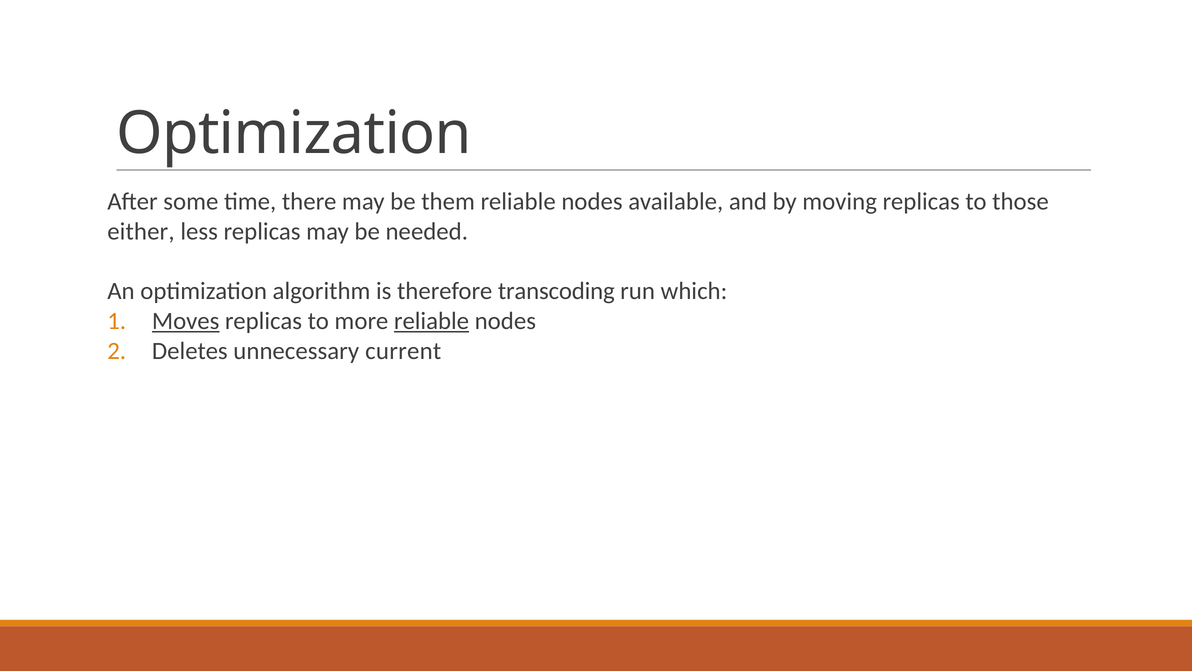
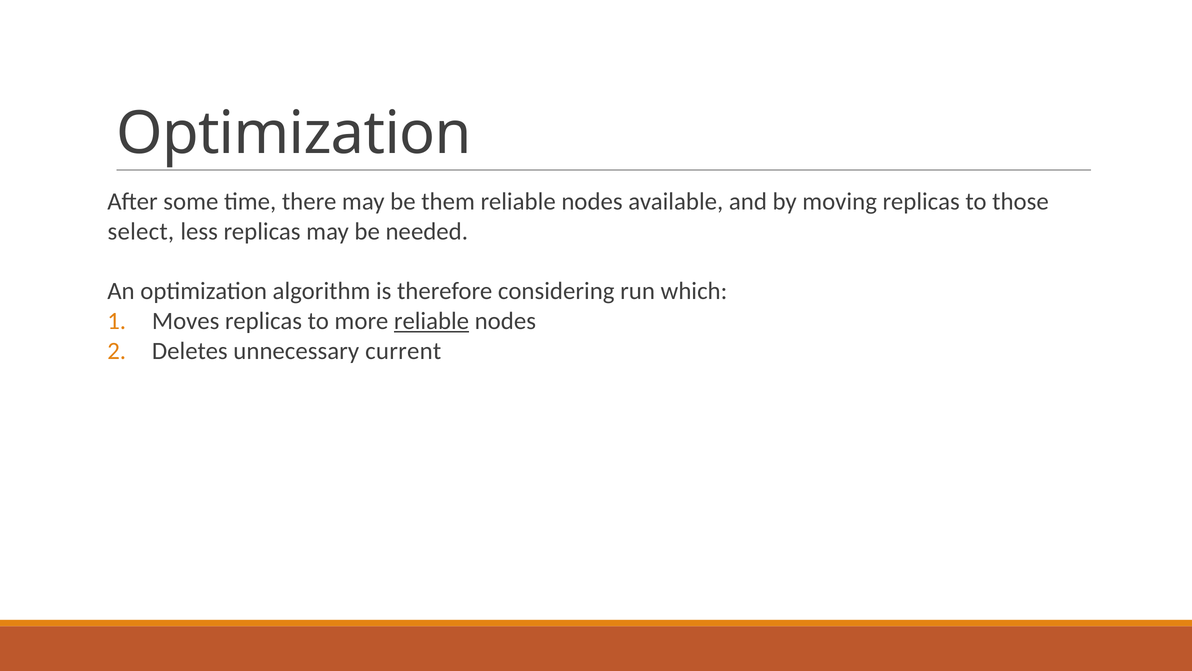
either: either -> select
transcoding: transcoding -> considering
Moves underline: present -> none
